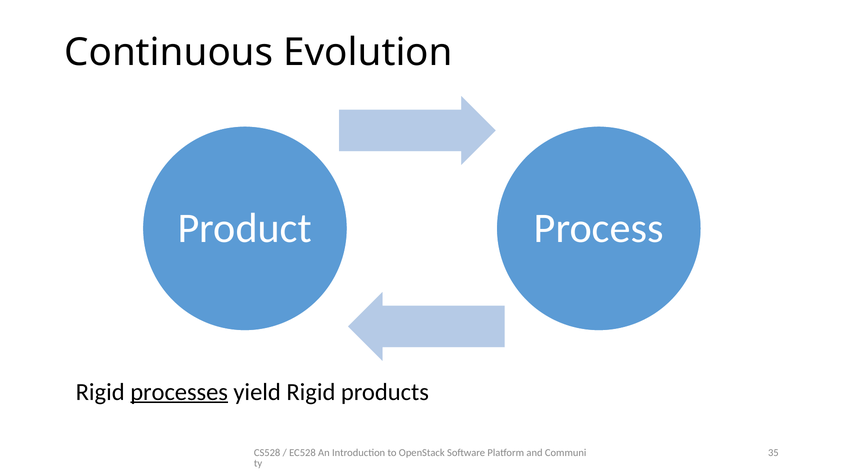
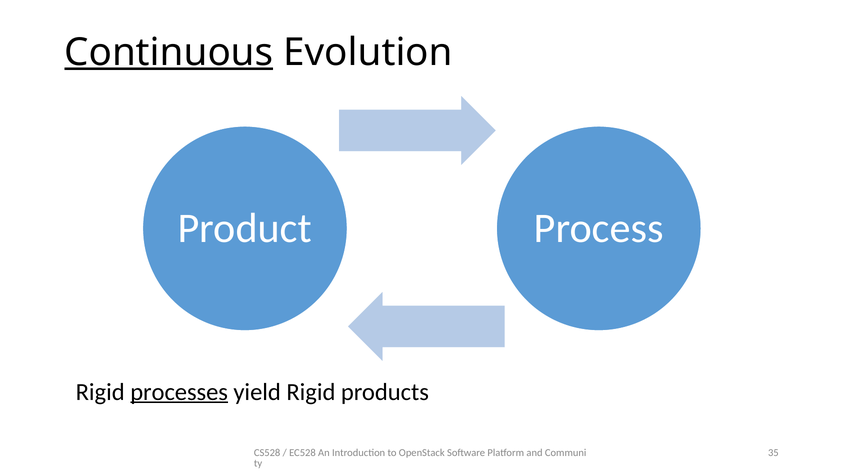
Continuous underline: none -> present
